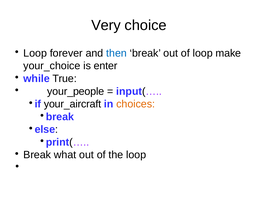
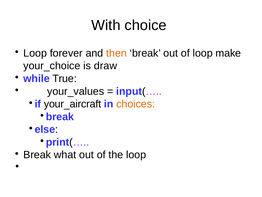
Very: Very -> With
then colour: blue -> orange
enter: enter -> draw
your_people: your_people -> your_values
